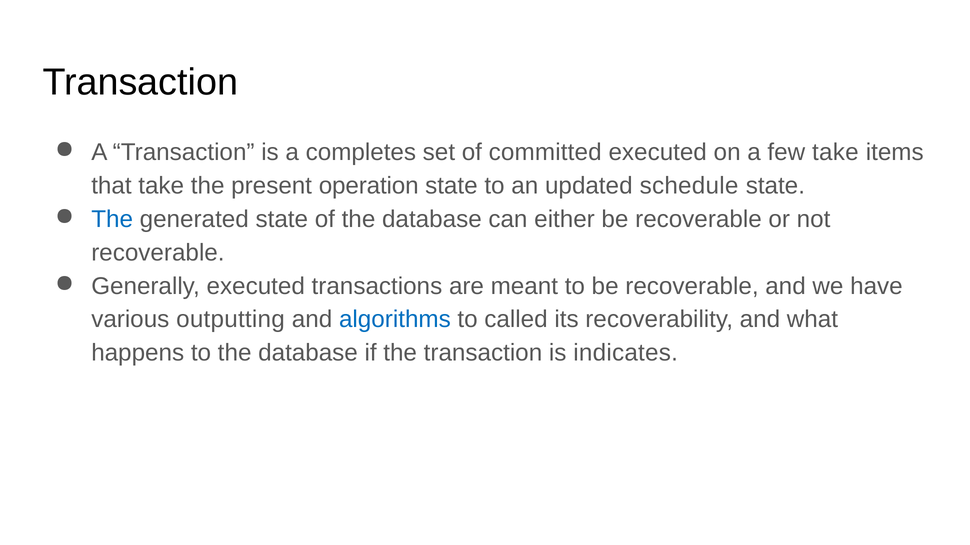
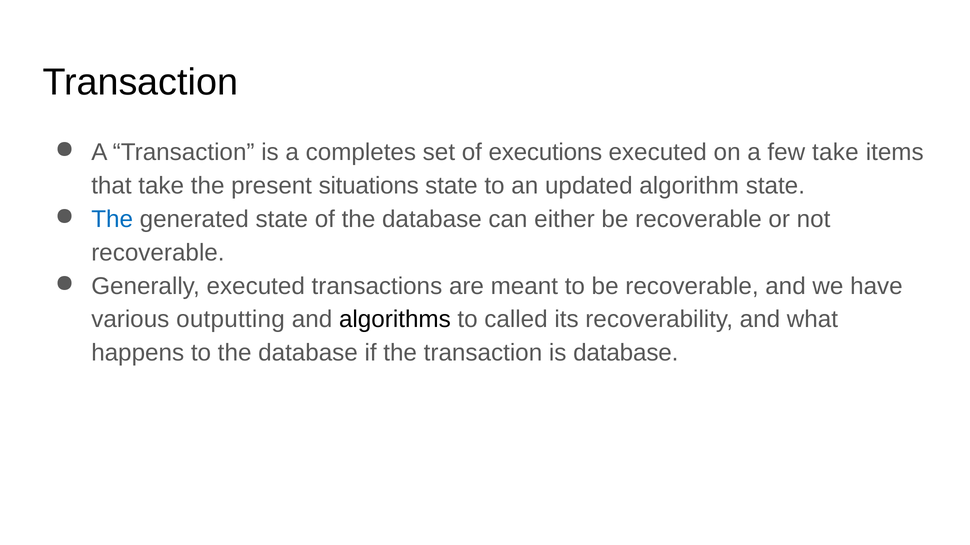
committed: committed -> executions
operation: operation -> situations
schedule: schedule -> algorithm
algorithms colour: blue -> black
is indicates: indicates -> database
